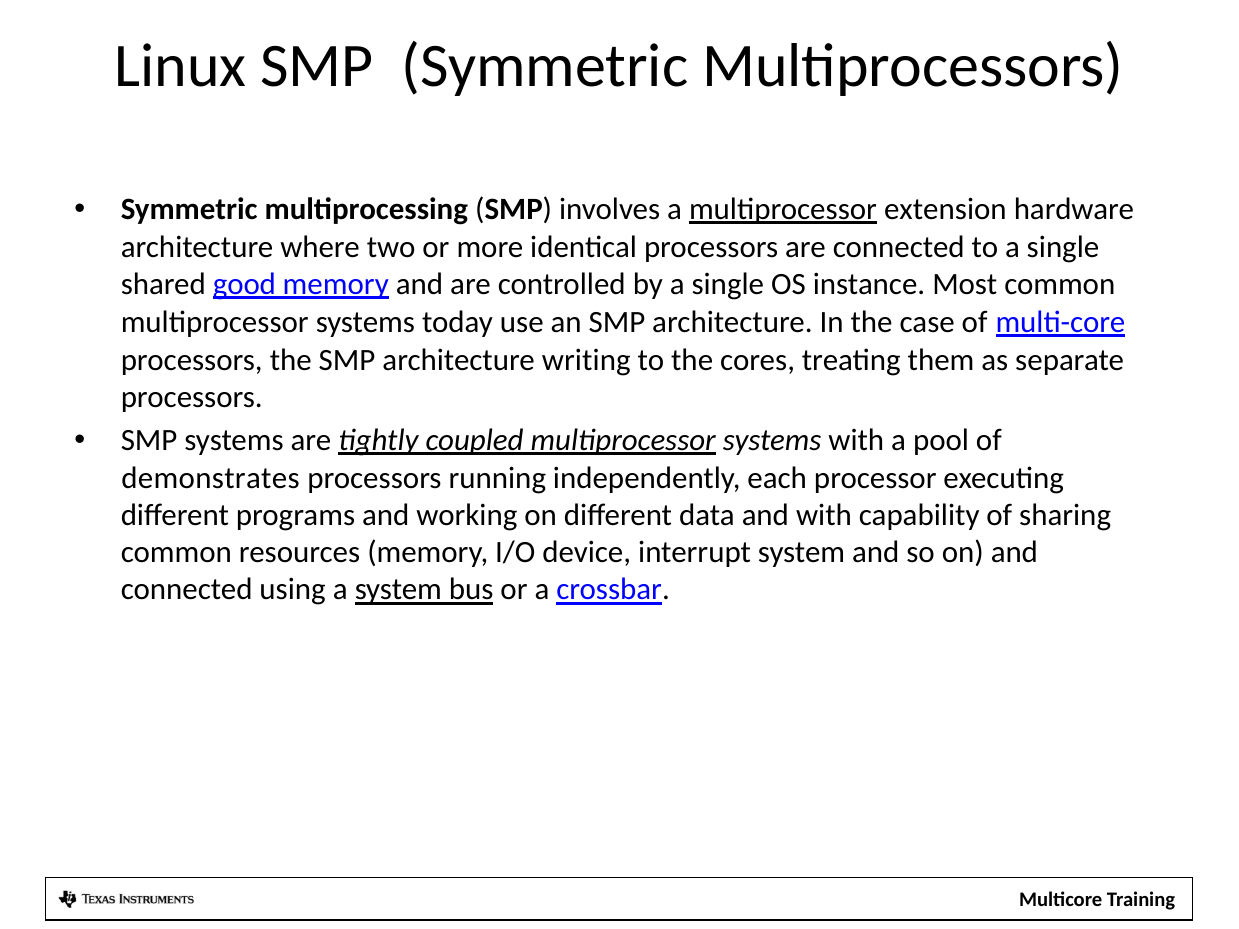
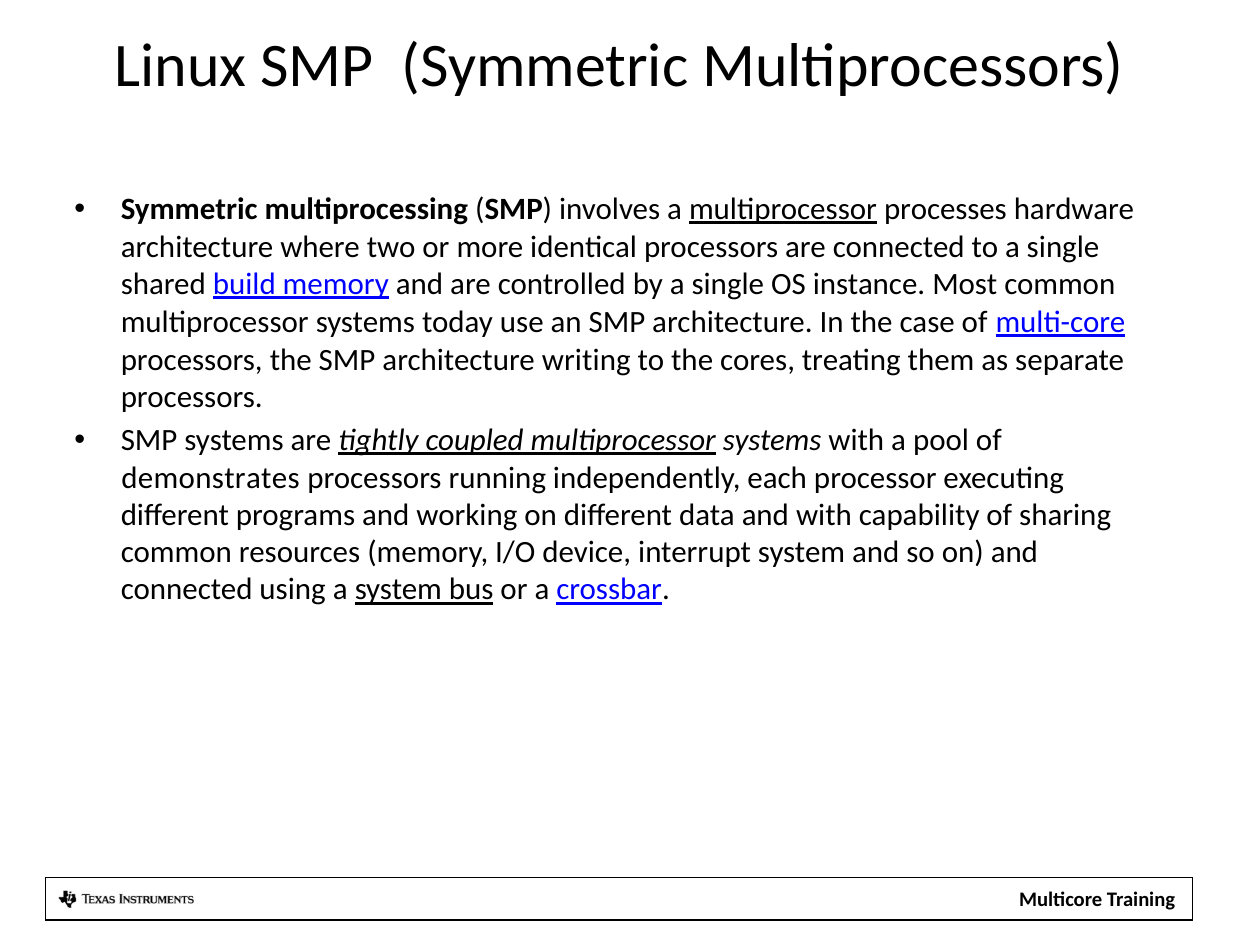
extension: extension -> processes
good: good -> build
